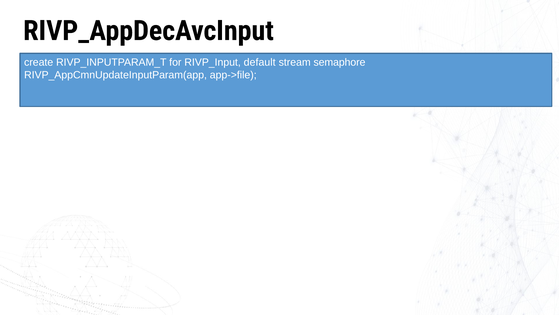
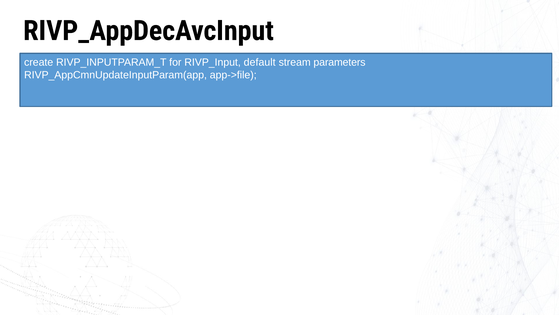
semaphore: semaphore -> parameters
